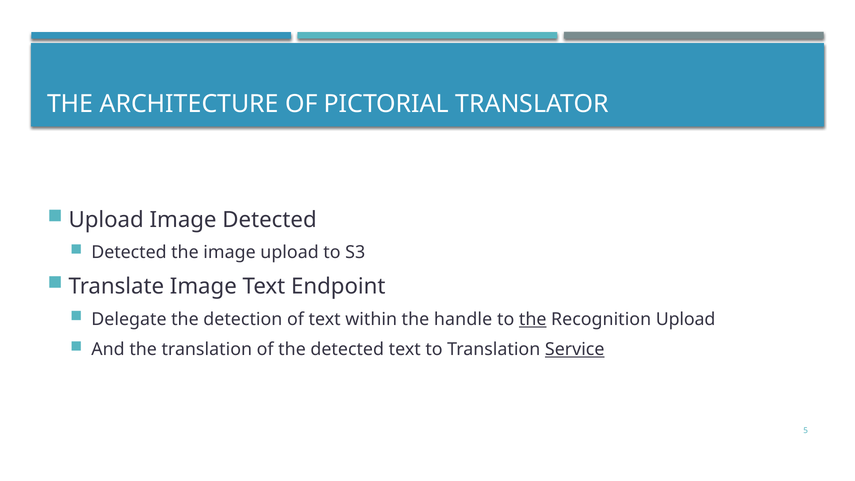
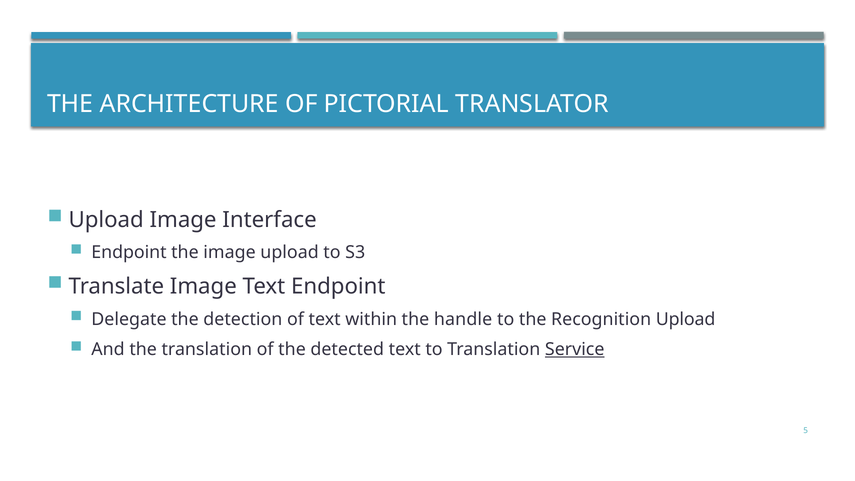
Image Detected: Detected -> Interface
Detected at (129, 252): Detected -> Endpoint
the at (533, 319) underline: present -> none
